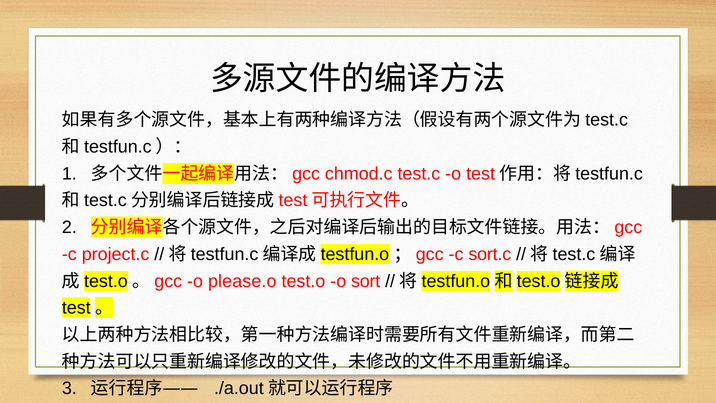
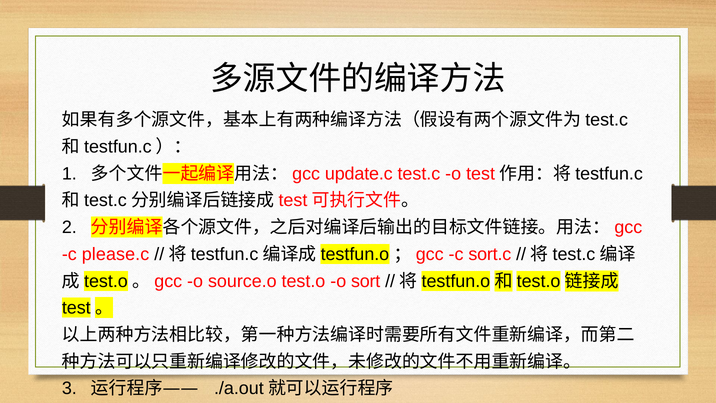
chmod.c: chmod.c -> update.c
project.c: project.c -> please.c
please.o: please.o -> source.o
